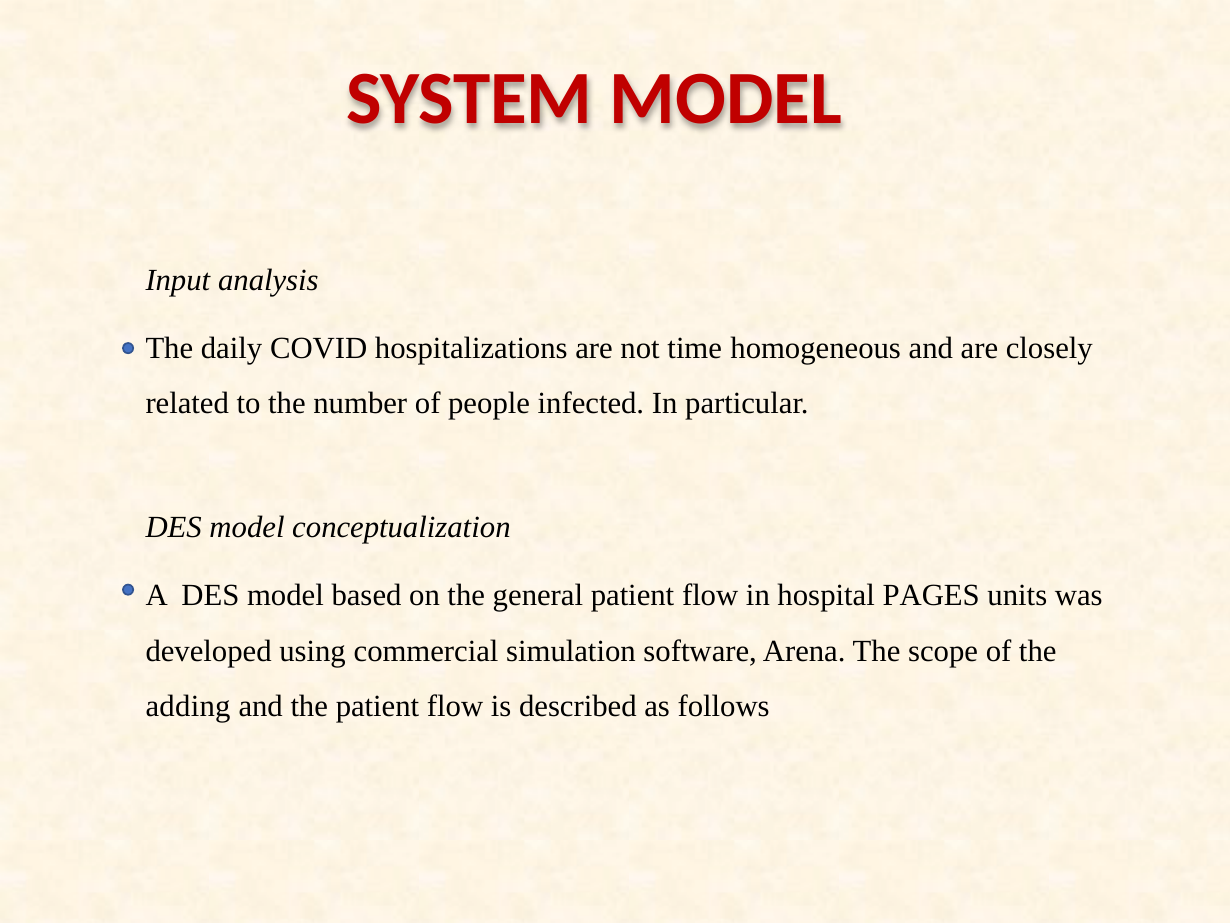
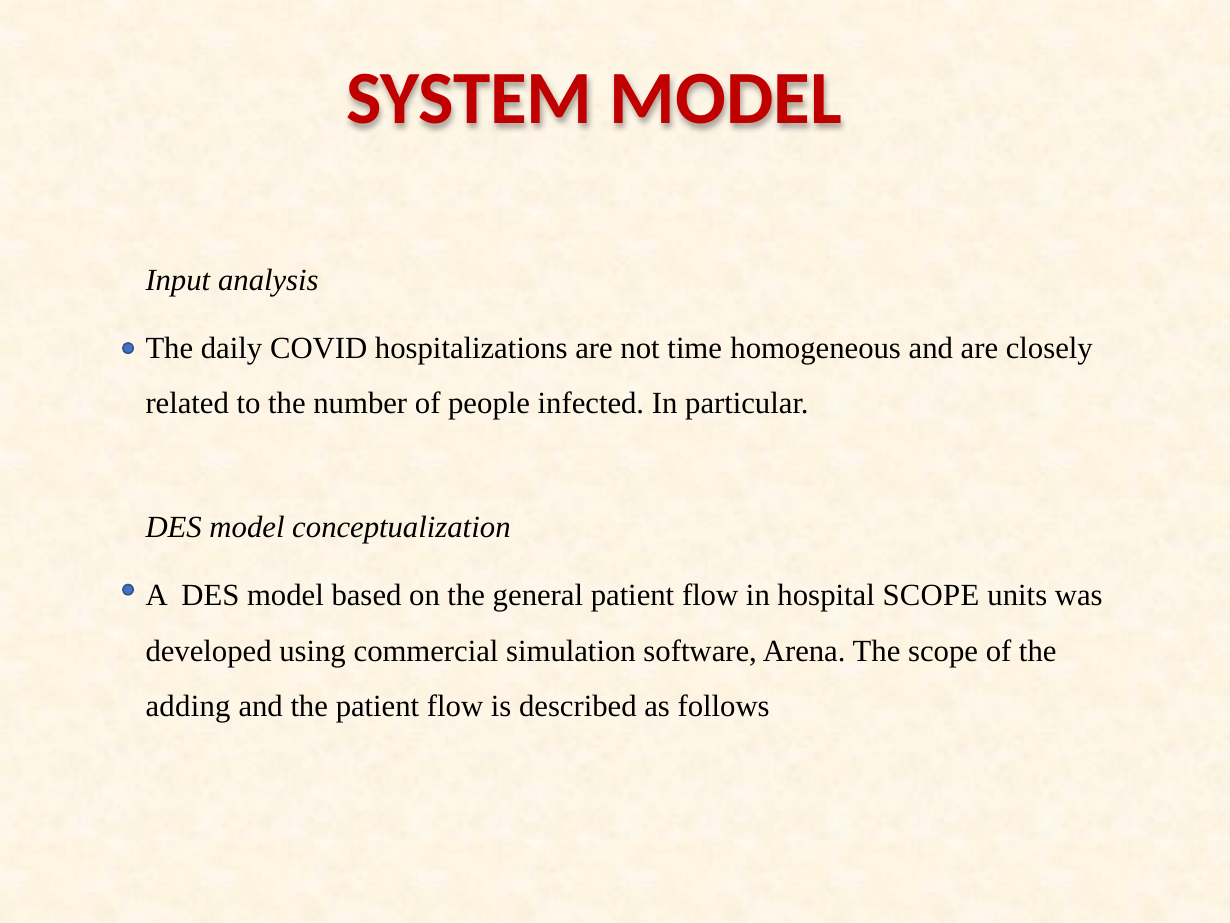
hospital PAGES: PAGES -> SCOPE
